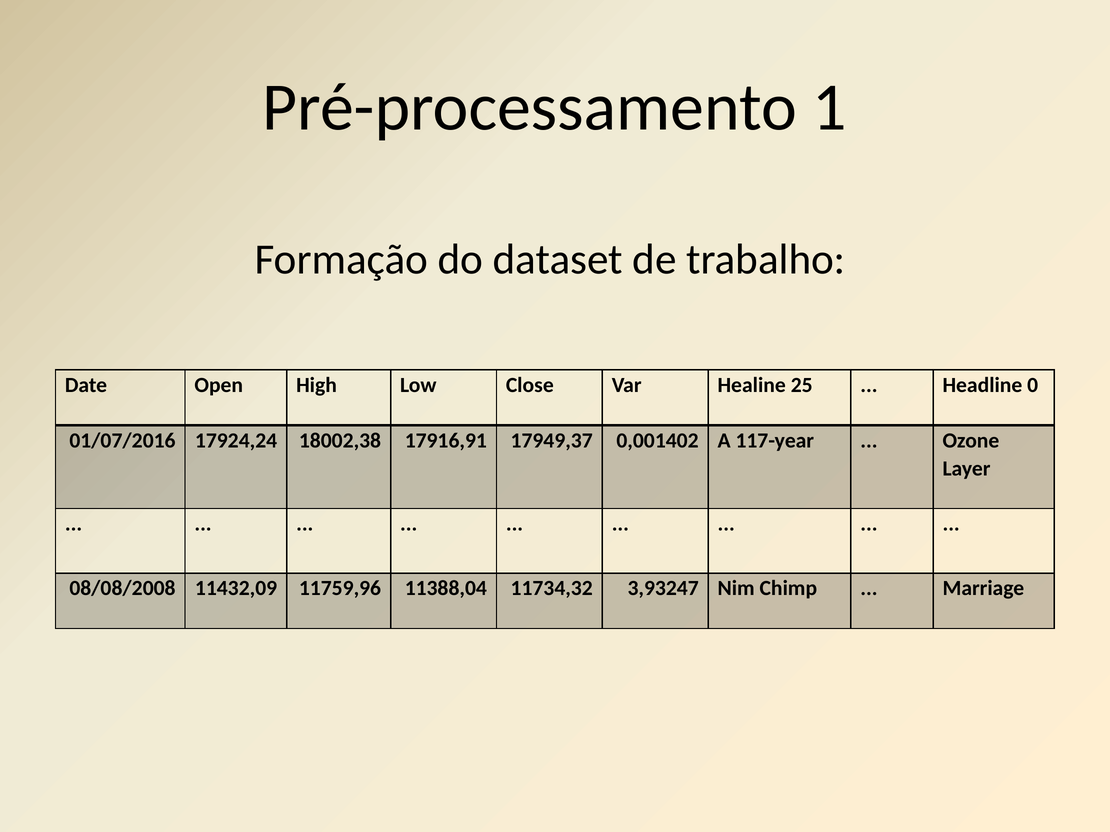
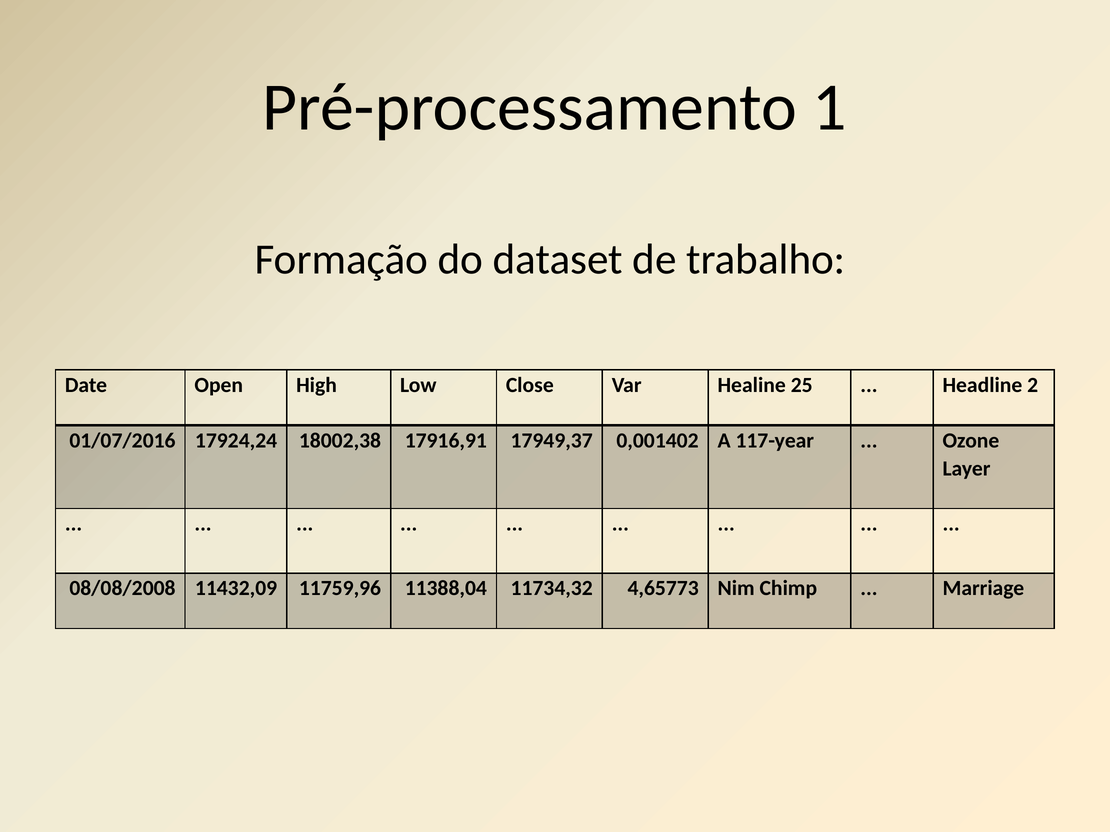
0: 0 -> 2
3,93247: 3,93247 -> 4,65773
